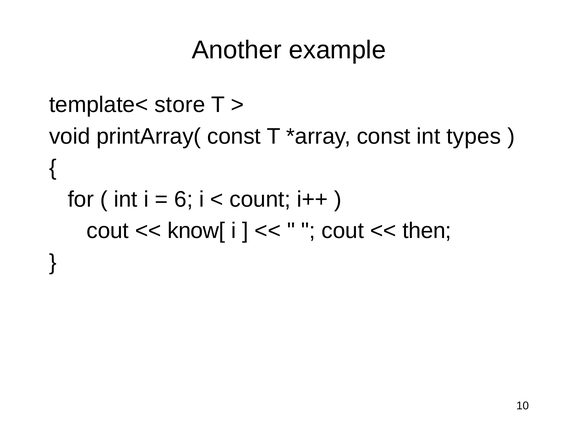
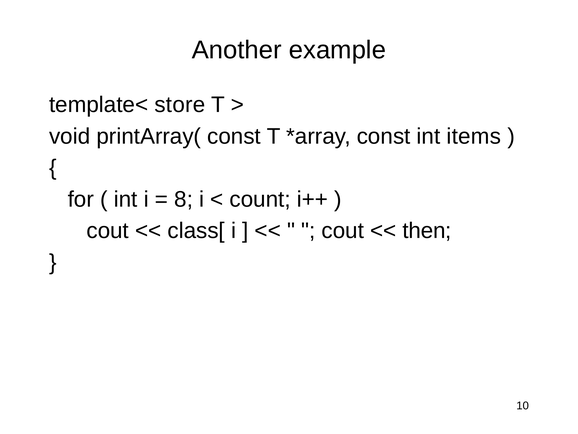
types: types -> items
6: 6 -> 8
know[: know[ -> class[
